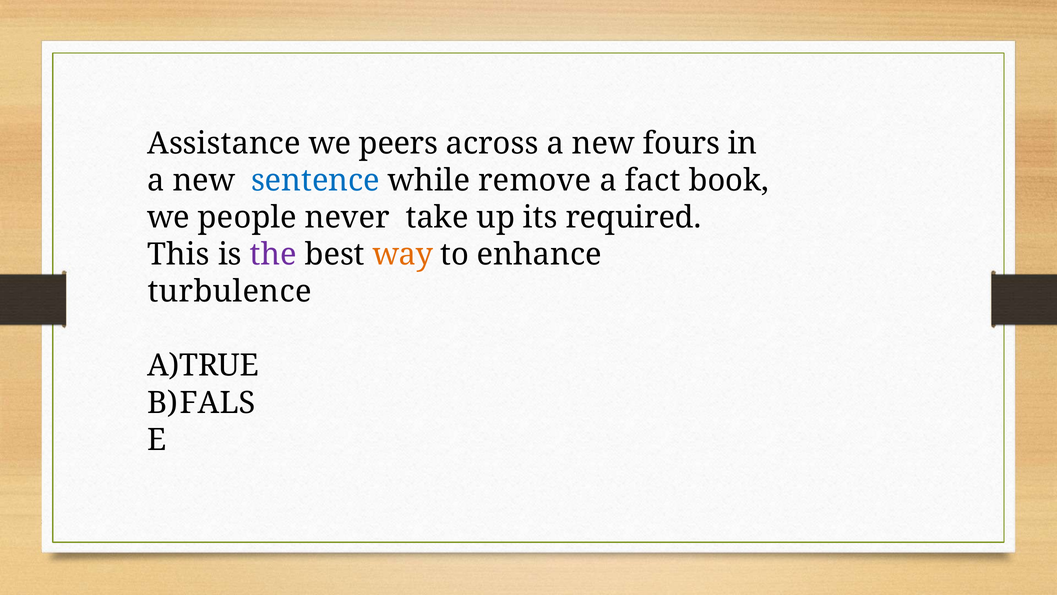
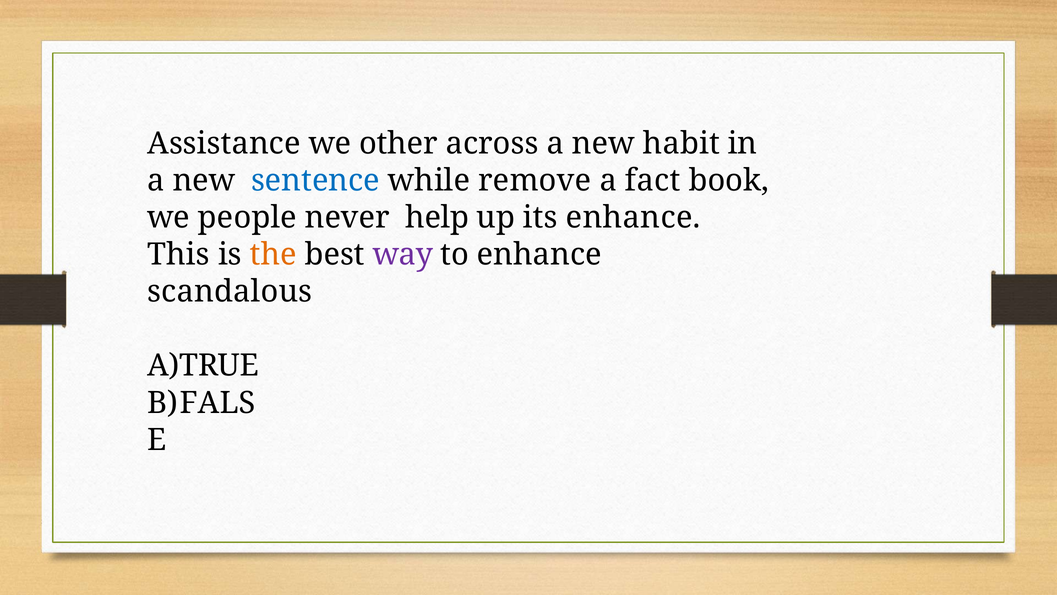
peers: peers -> other
fours: fours -> habit
take: take -> help
its required: required -> enhance
the colour: purple -> orange
way colour: orange -> purple
turbulence: turbulence -> scandalous
